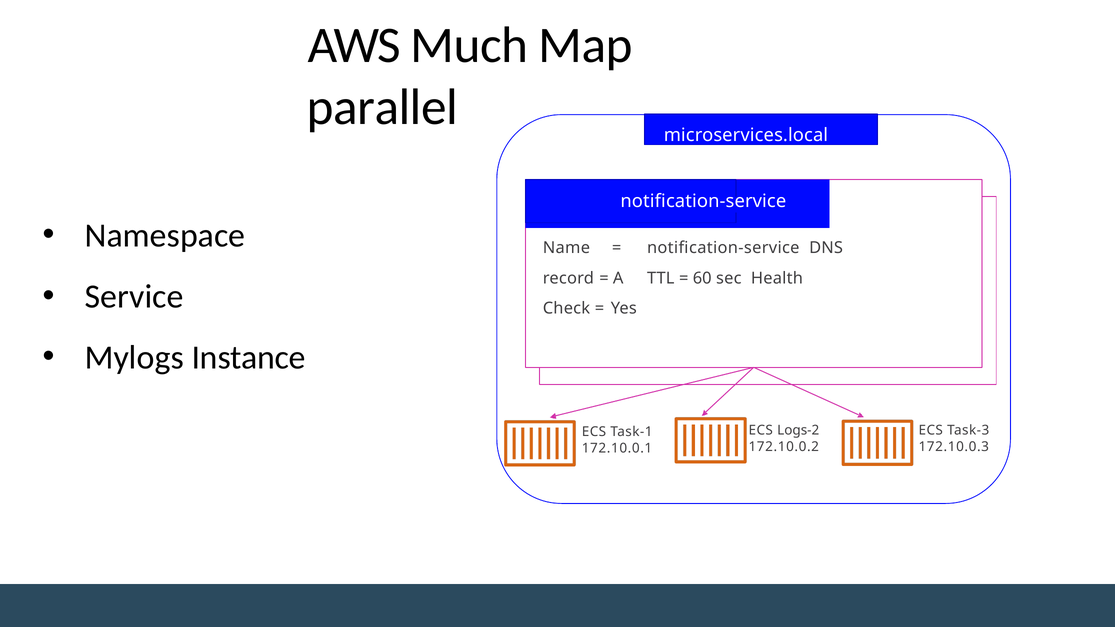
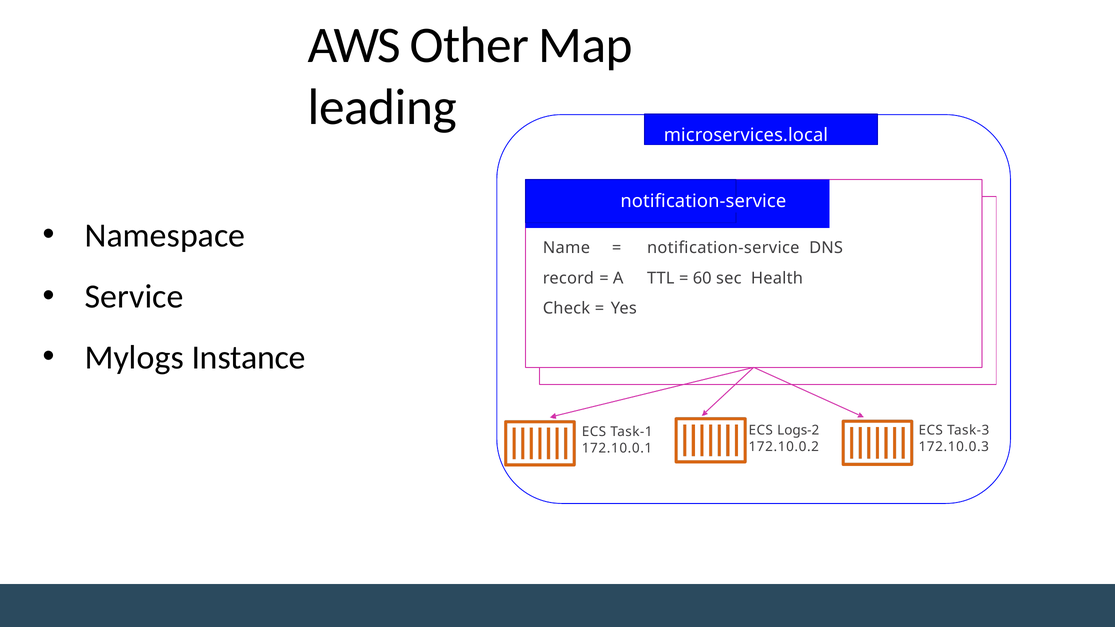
Much: Much -> Other
parallel: parallel -> leading
